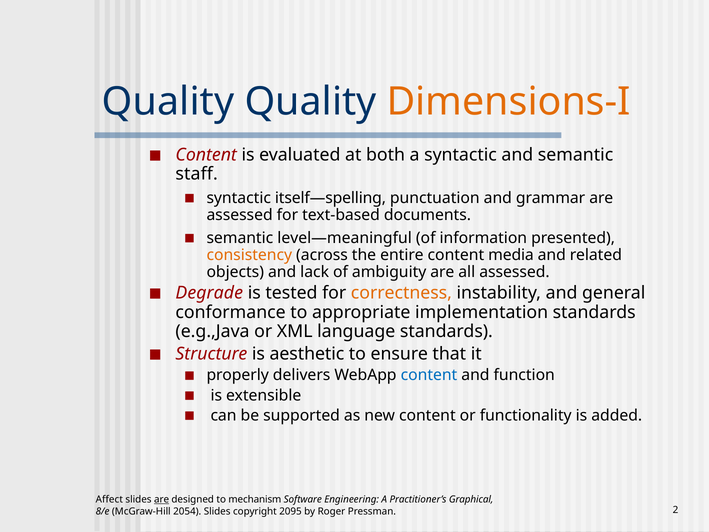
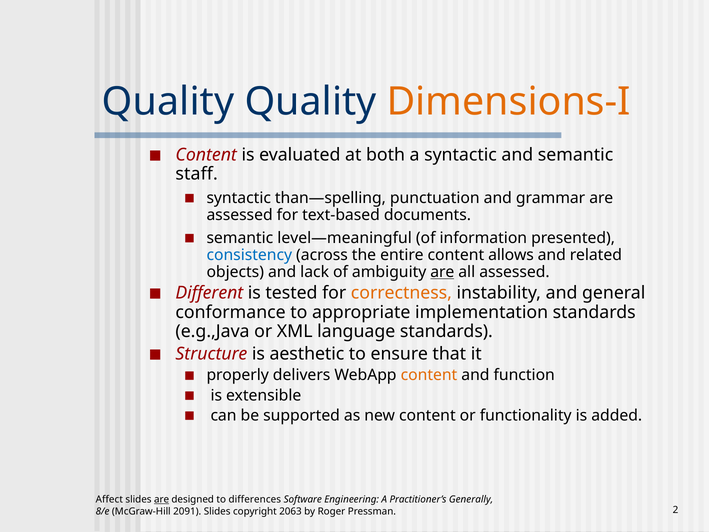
itself—spelling: itself—spelling -> than—spelling
consistency colour: orange -> blue
media: media -> allows
are at (442, 272) underline: none -> present
Degrade: Degrade -> Different
content at (429, 375) colour: blue -> orange
mechanism: mechanism -> differences
Graphical: Graphical -> Generally
2054: 2054 -> 2091
2095: 2095 -> 2063
